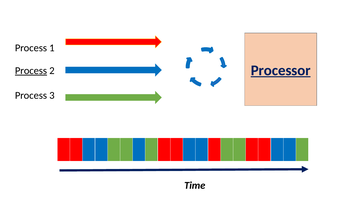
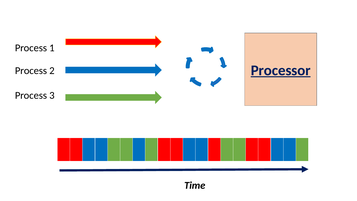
Process at (31, 71) underline: present -> none
